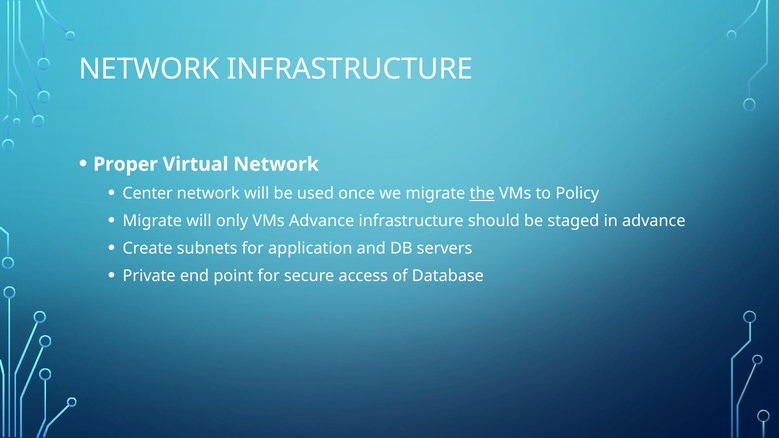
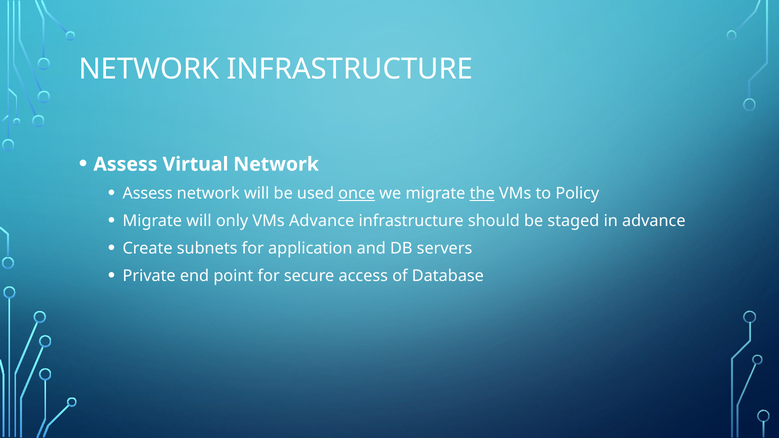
Proper at (126, 164): Proper -> Assess
Center at (148, 194): Center -> Assess
once underline: none -> present
